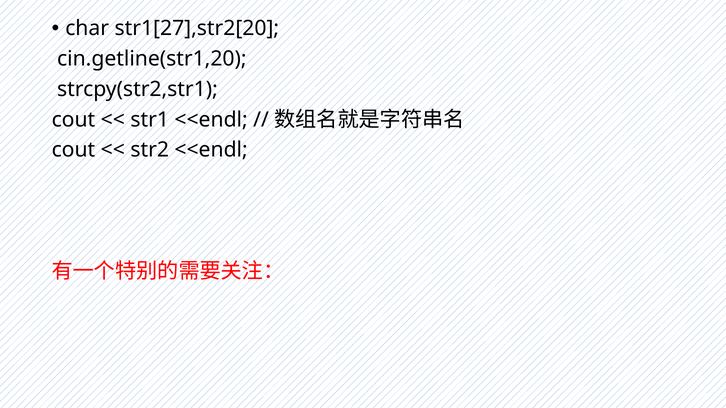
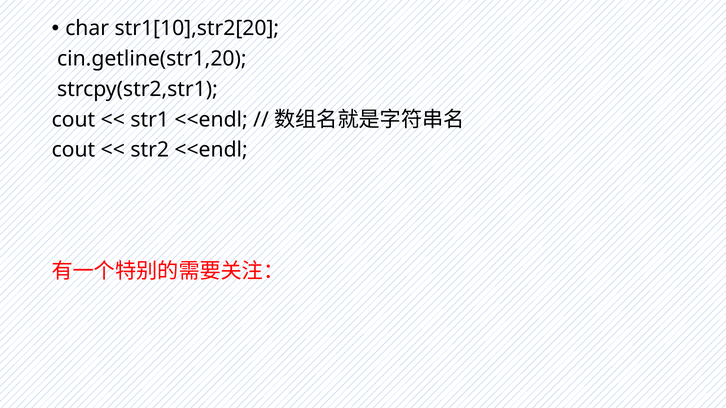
str1[27],str2[20: str1[27],str2[20 -> str1[10],str2[20
